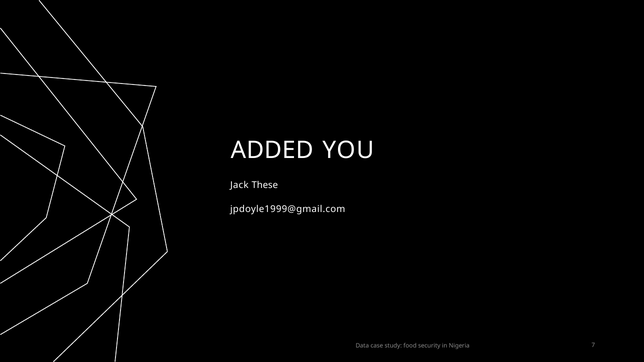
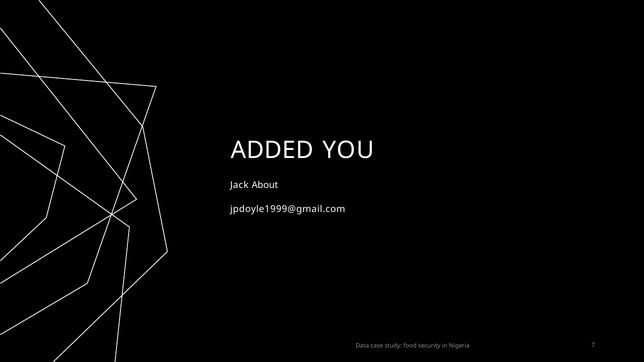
These: These -> About
